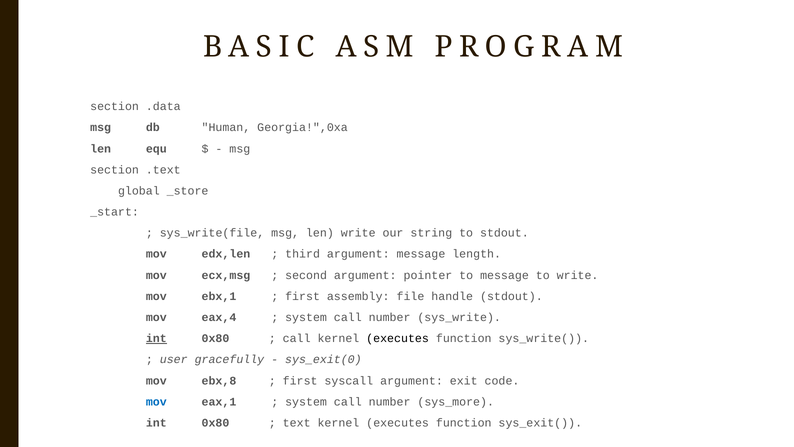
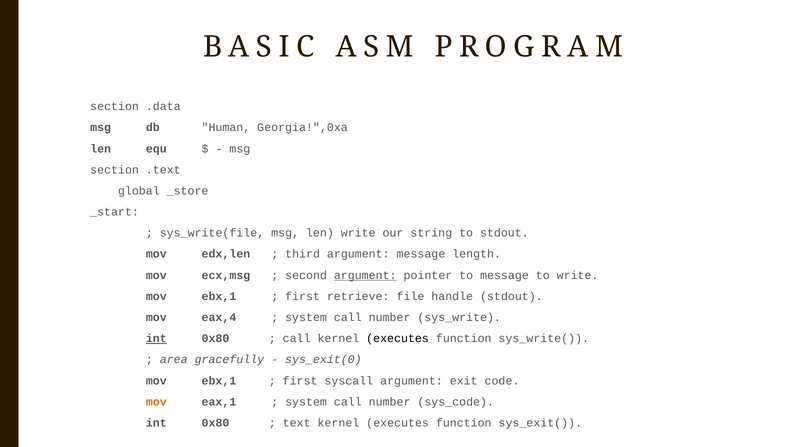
argument at (365, 275) underline: none -> present
assembly: assembly -> retrieve
user: user -> area
ebx,8 at (219, 381): ebx,8 -> ebx,1
mov at (156, 402) colour: blue -> orange
sys_more: sys_more -> sys_code
